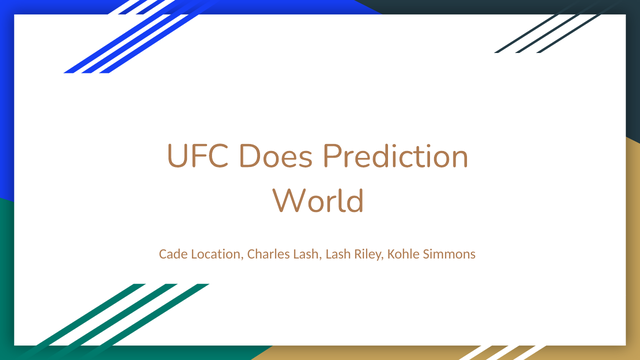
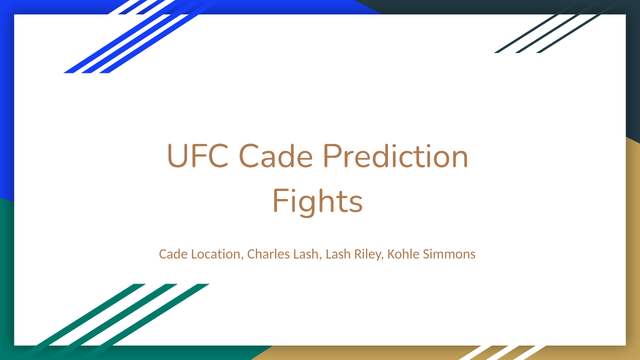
UFC Does: Does -> Cade
World: World -> Fights
